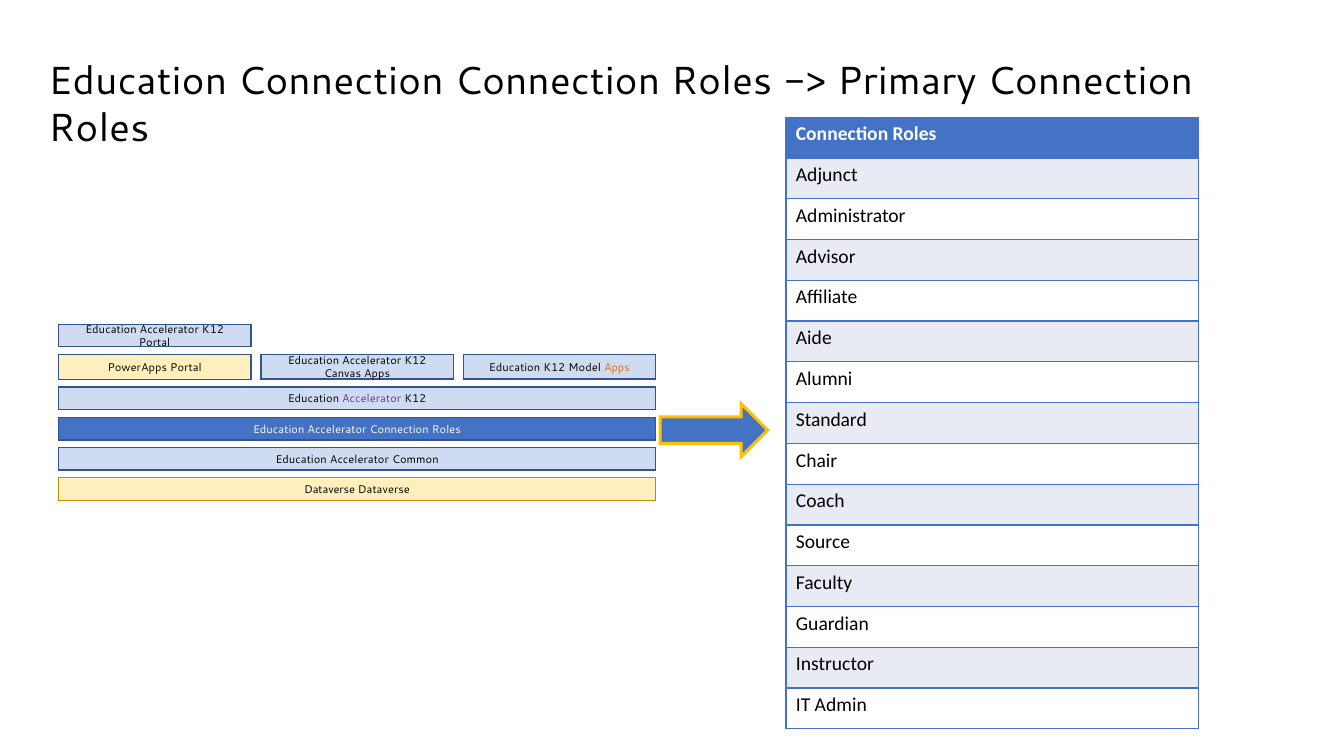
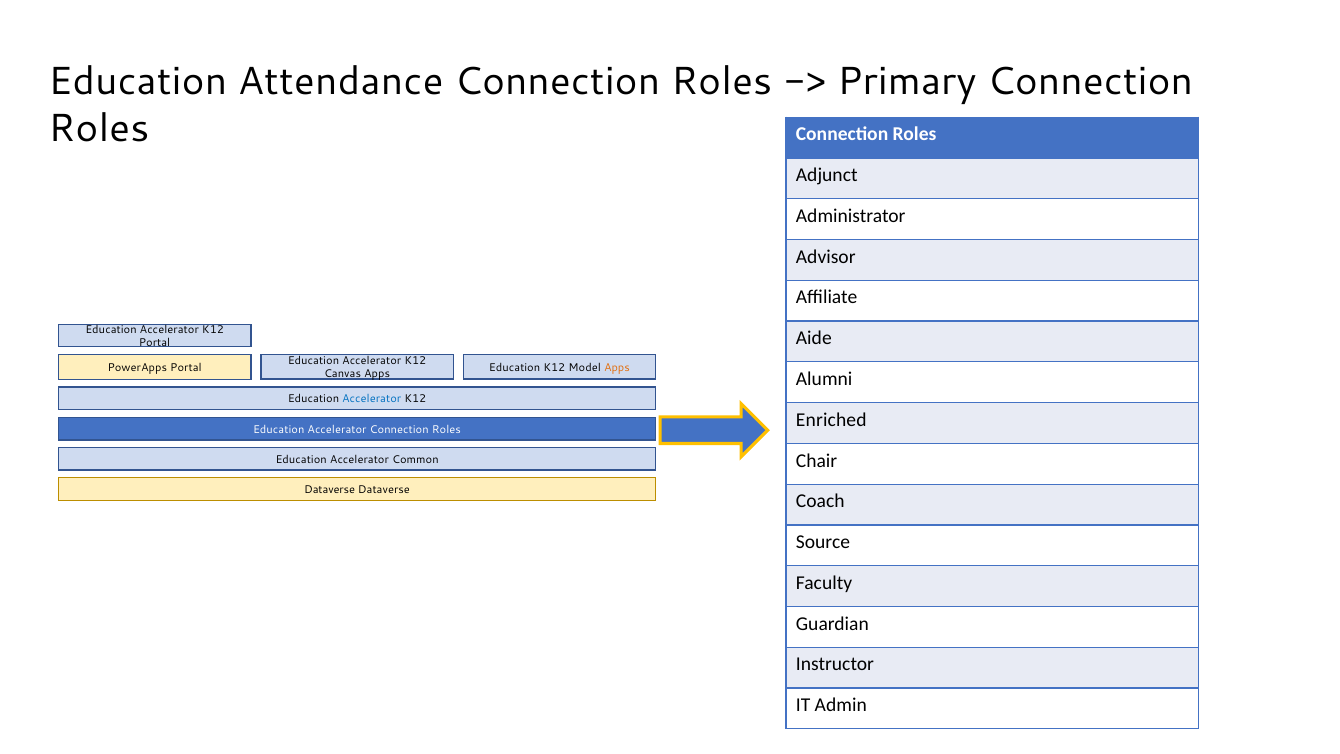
Education Connection: Connection -> Attendance
Accelerator at (372, 399) colour: purple -> blue
Standard: Standard -> Enriched
